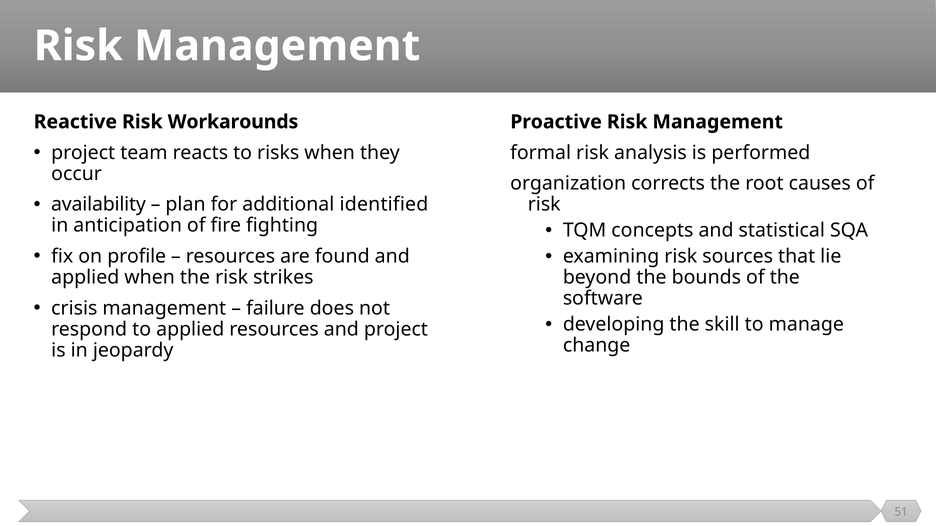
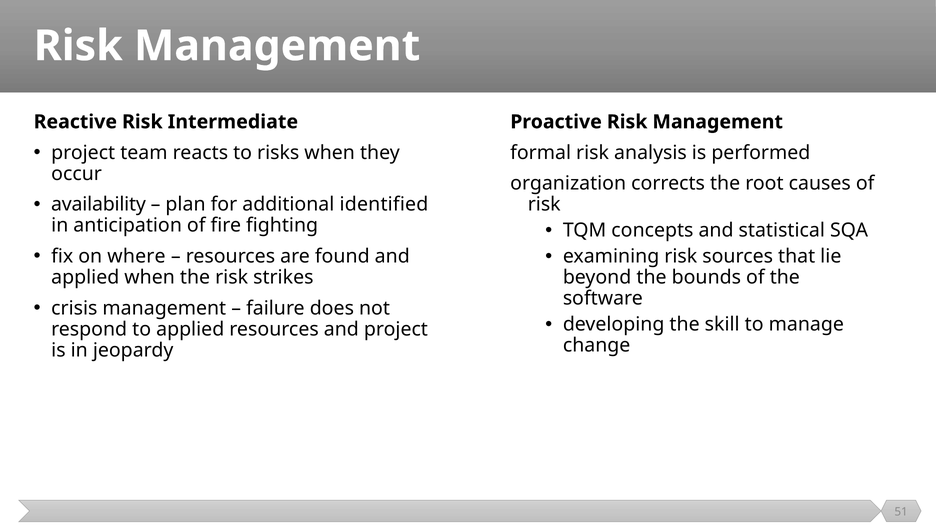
Workarounds: Workarounds -> Intermediate
profile: profile -> where
